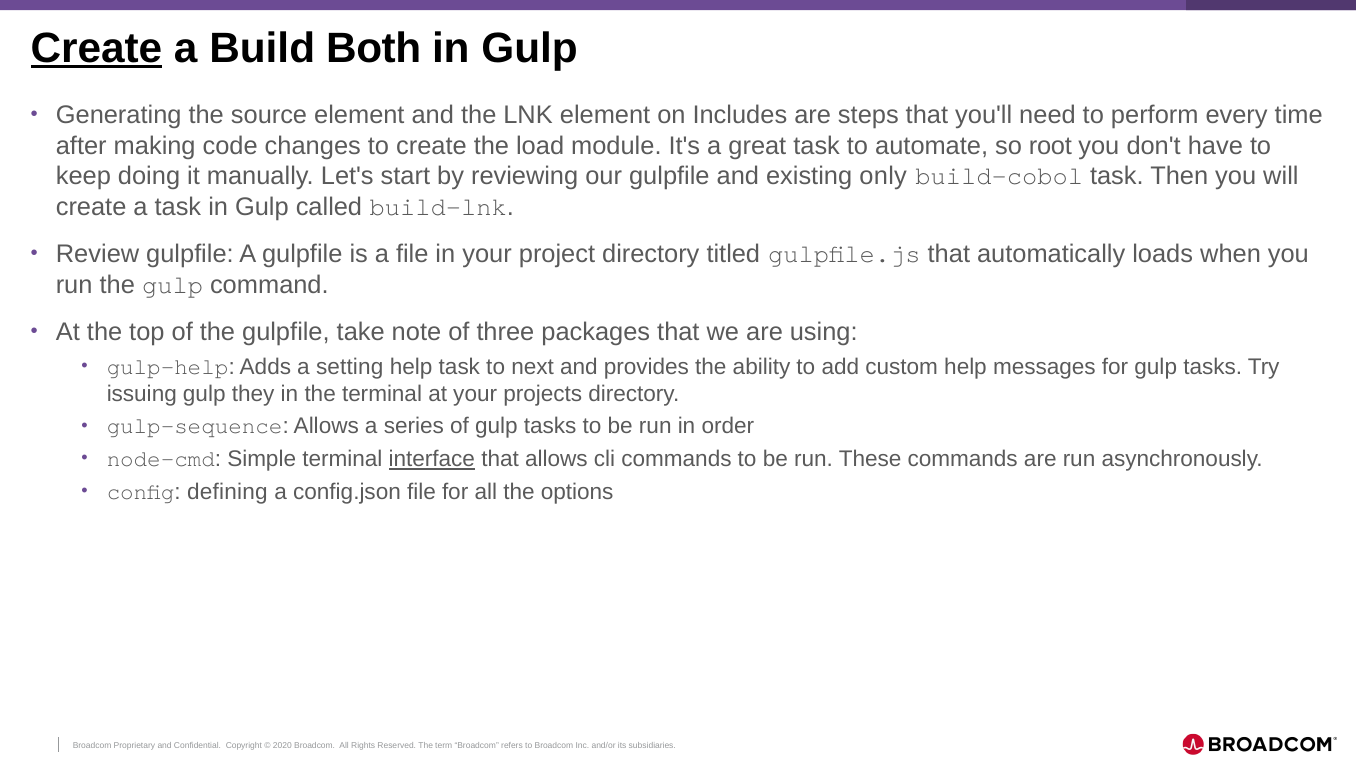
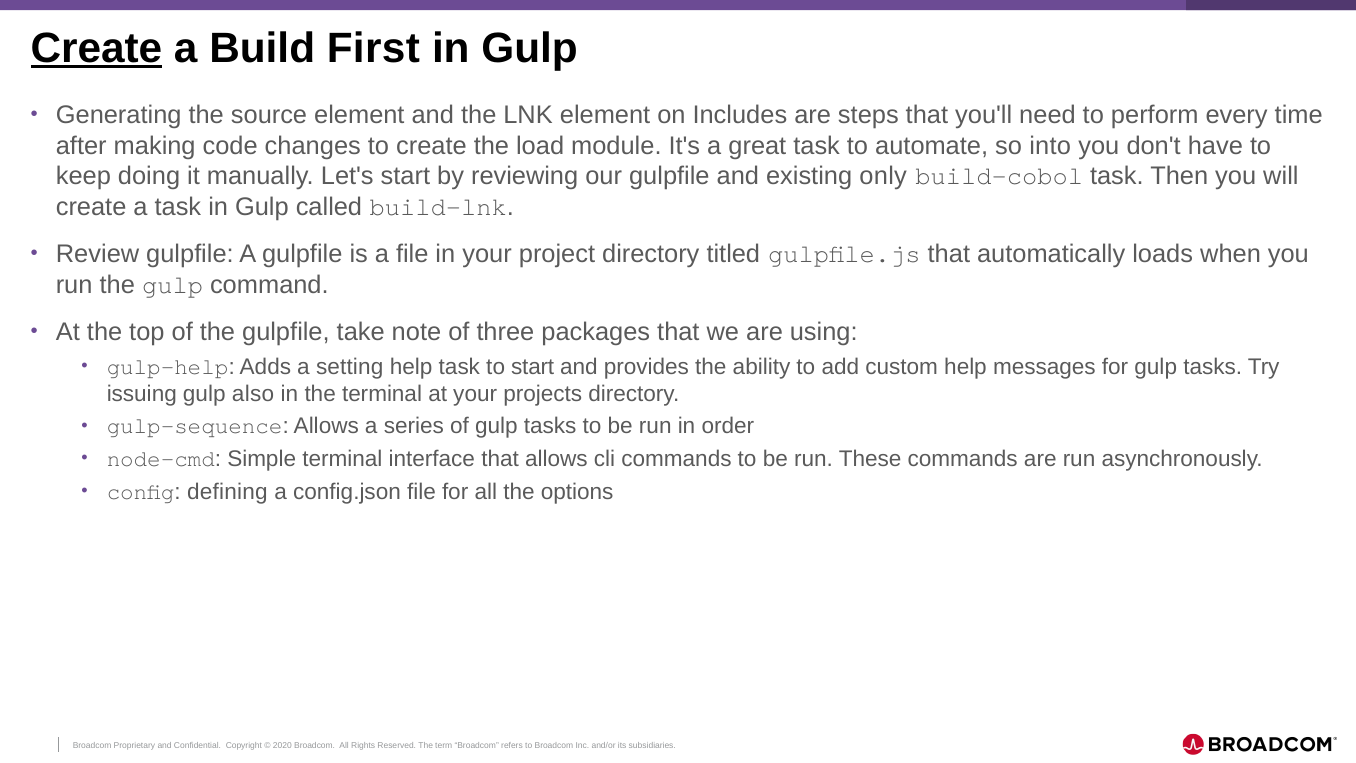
Both: Both -> First
root: root -> into
to next: next -> start
they: they -> also
interface underline: present -> none
